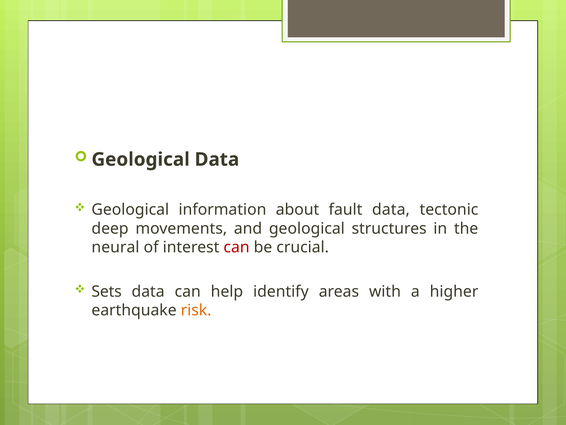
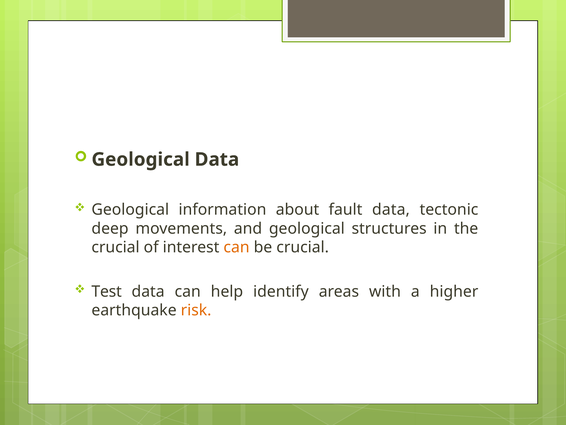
neural at (115, 247): neural -> crucial
can at (237, 247) colour: red -> orange
Sets: Sets -> Test
